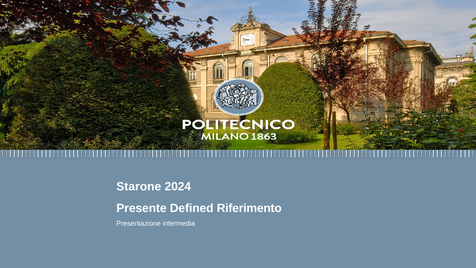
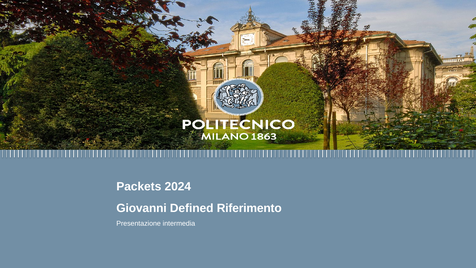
Starone: Starone -> Packets
Presente: Presente -> Giovanni
